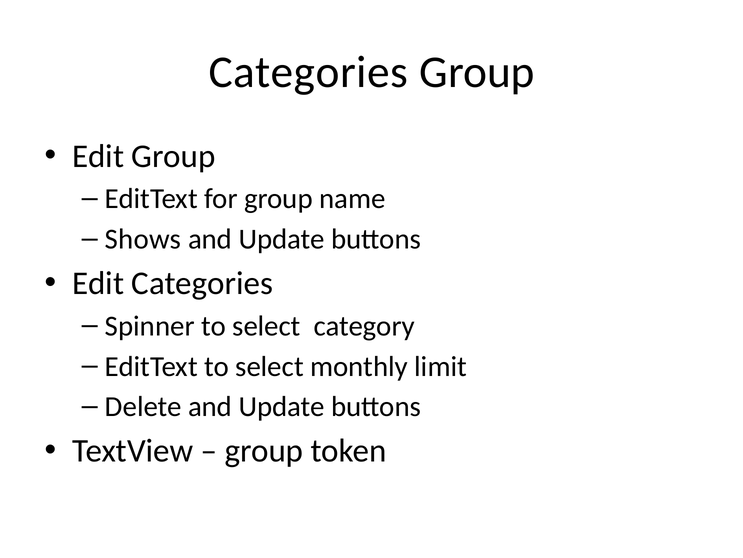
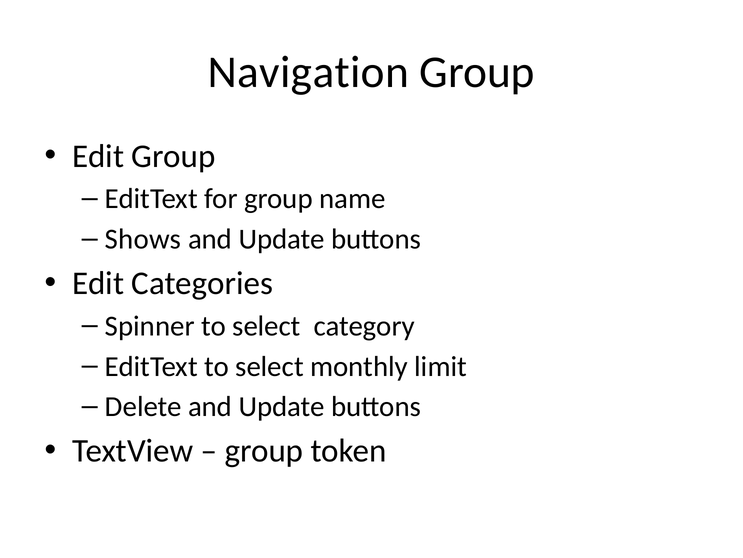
Categories at (308, 72): Categories -> Navigation
